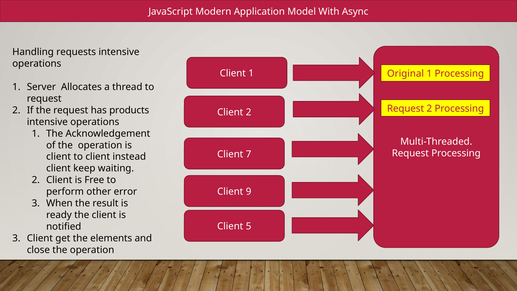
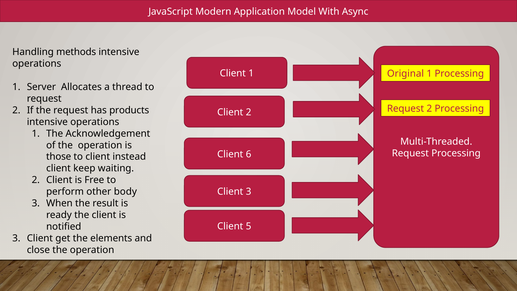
requests: requests -> methods
7: 7 -> 6
client at (59, 157): client -> those
error: error -> body
Client 9: 9 -> 3
